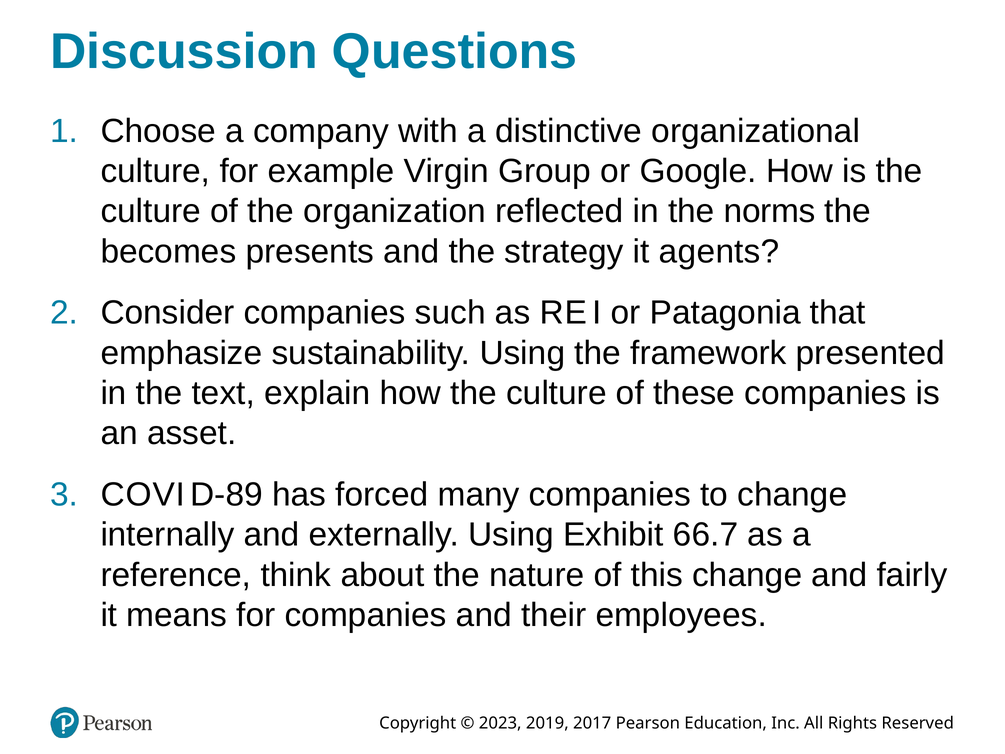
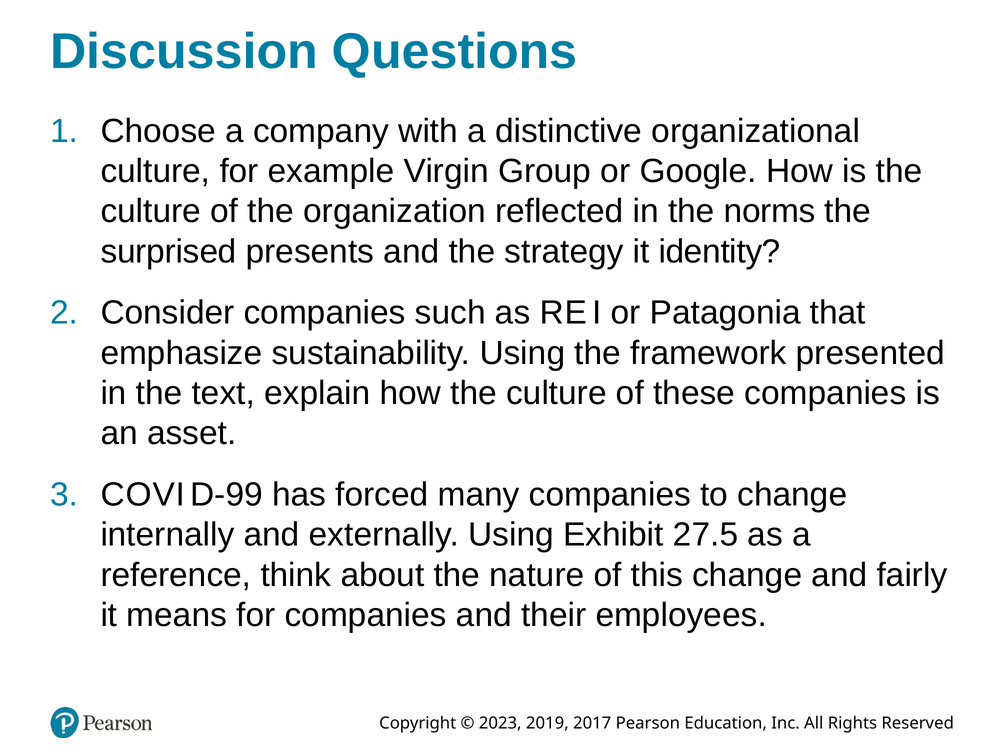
becomes: becomes -> surprised
agents: agents -> identity
D-89: D-89 -> D-99
66.7: 66.7 -> 27.5
